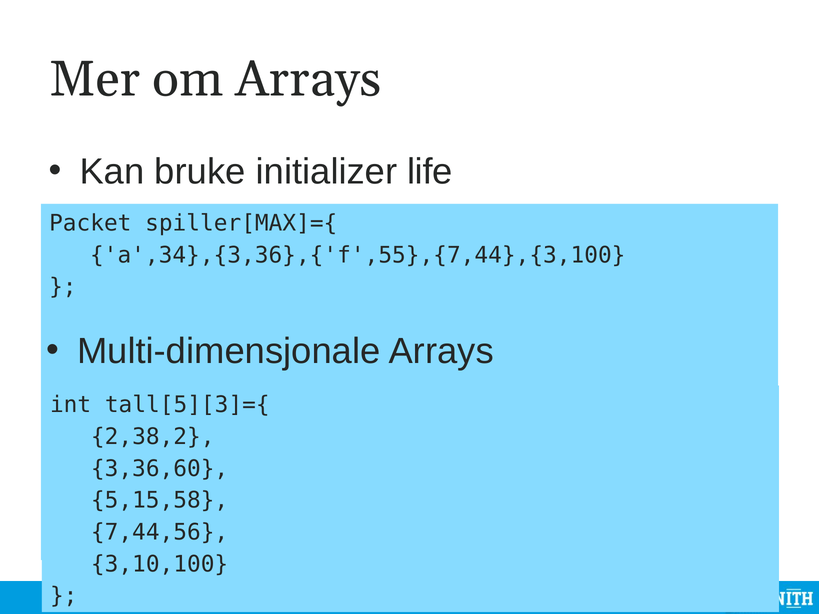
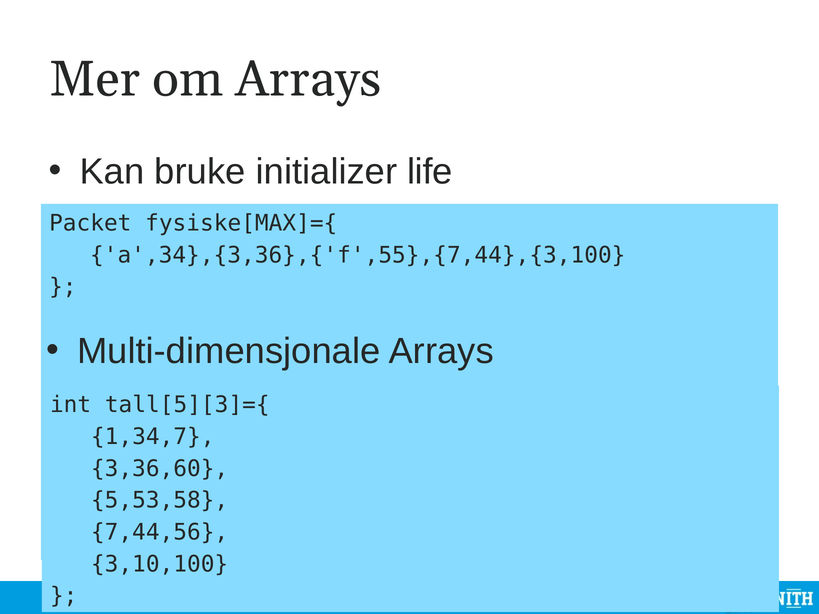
spiller[MAX]={: spiller[MAX]={ -> fysiske[MAX]={
2,38,2: 2,38,2 -> 1,34,7
5,15,58: 5,15,58 -> 5,53,58
